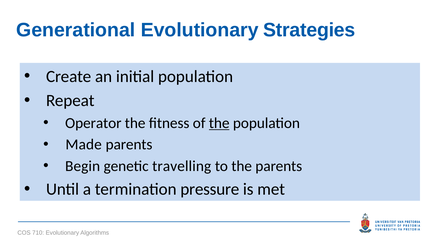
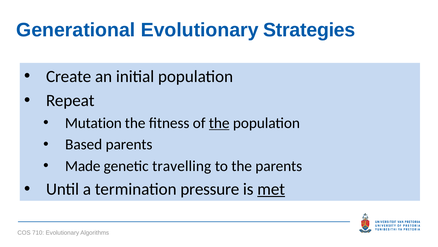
Operator: Operator -> Mutation
Made: Made -> Based
Begin: Begin -> Made
met underline: none -> present
